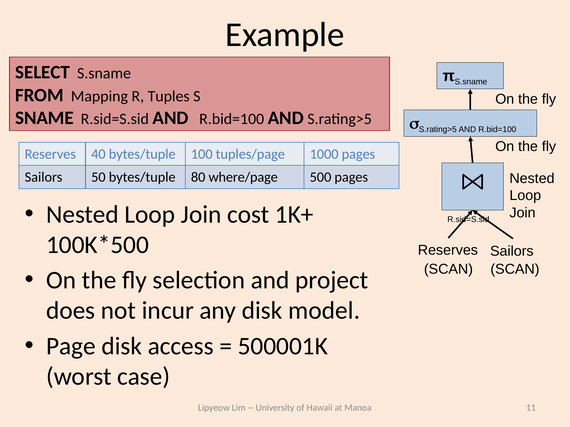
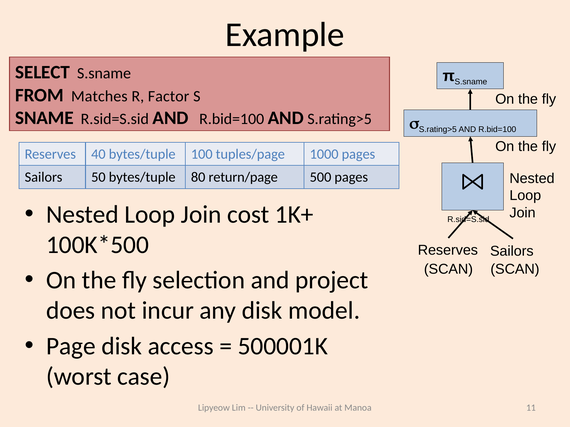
Mapping: Mapping -> Matches
Tuples: Tuples -> Factor
where/page: where/page -> return/page
